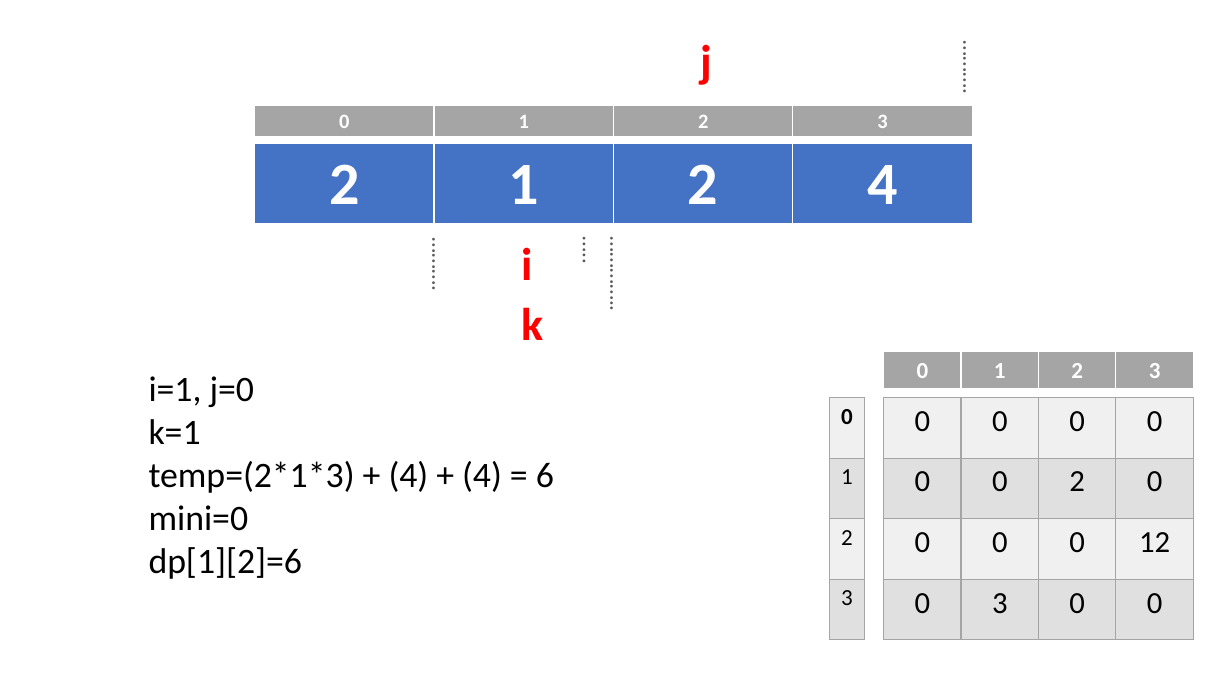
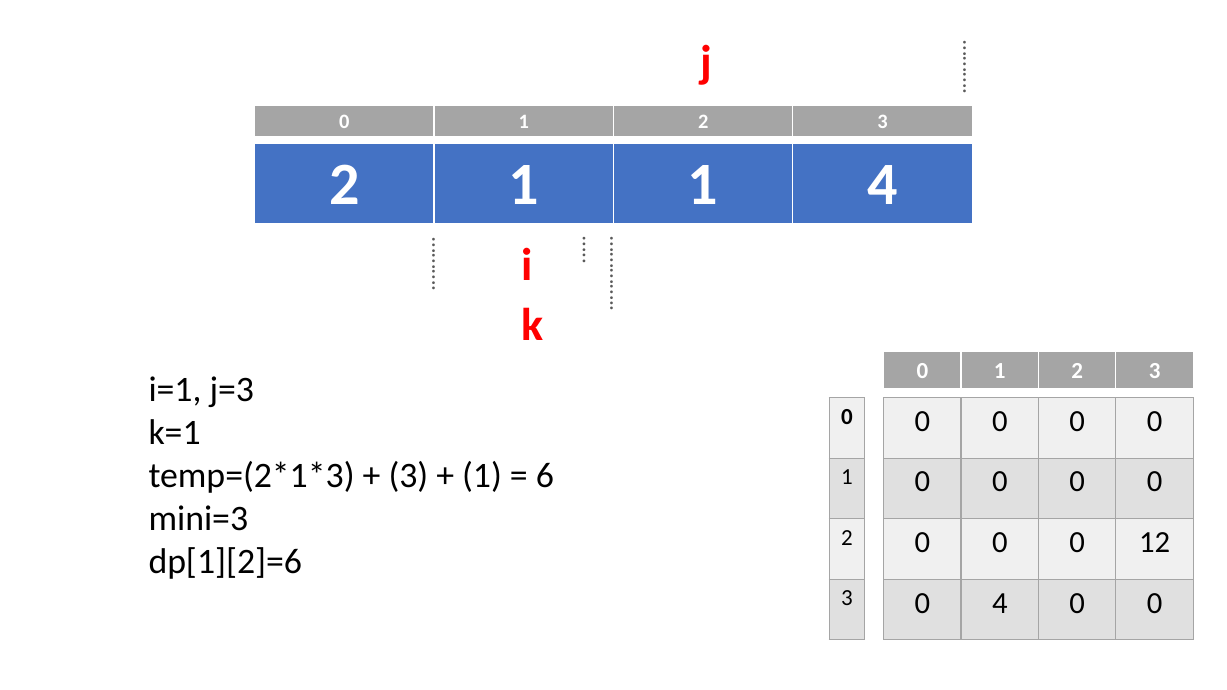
2 1 2: 2 -> 1
j=0: j=0 -> j=3
4 at (408, 476): 4 -> 3
4 at (482, 476): 4 -> 1
2 at (1077, 482): 2 -> 0
mini=0: mini=0 -> mini=3
0 3: 3 -> 4
